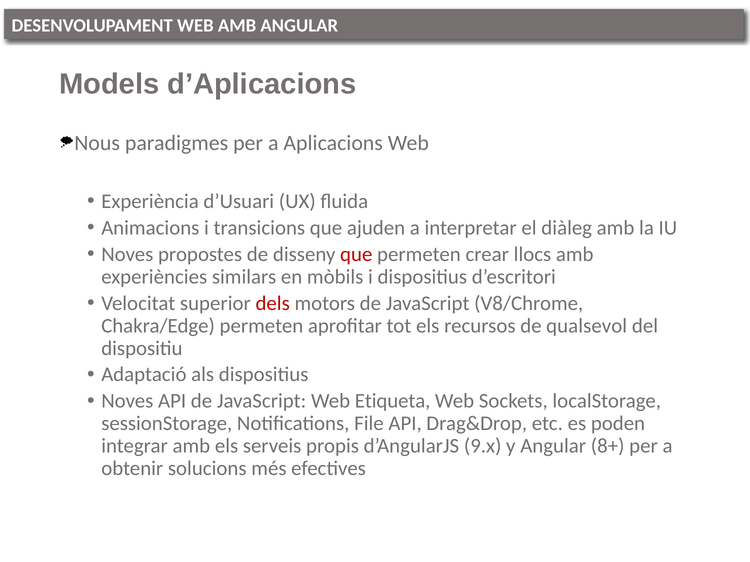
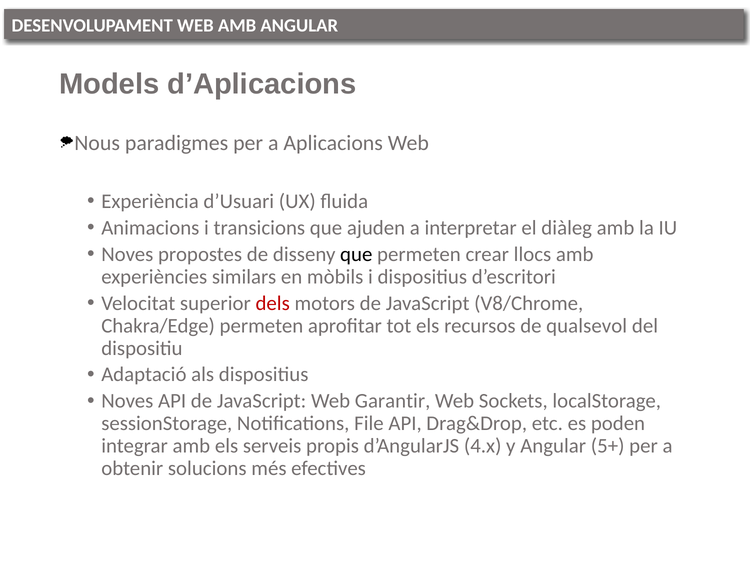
que at (356, 254) colour: red -> black
Etiqueta: Etiqueta -> Garantir
9.x: 9.x -> 4.x
8+: 8+ -> 5+
